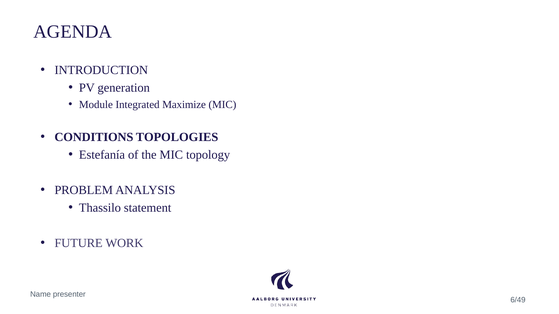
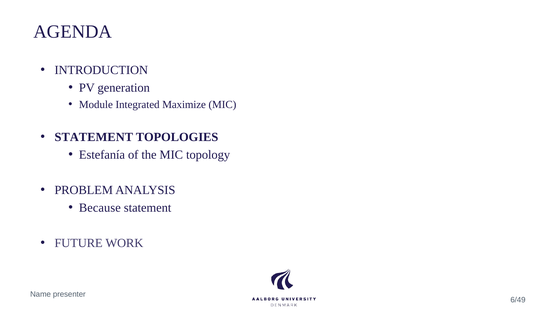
CONDITIONS at (94, 137): CONDITIONS -> STATEMENT
Thassilo: Thassilo -> Because
